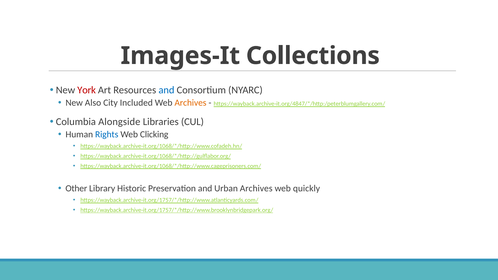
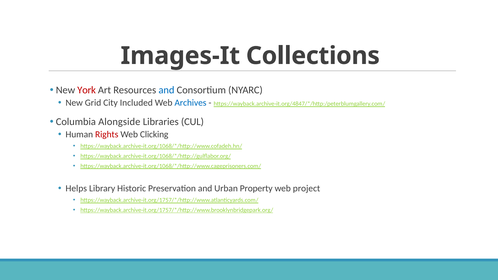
Also: Also -> Grid
Archives at (190, 103) colour: orange -> blue
Rights colour: blue -> red
Other: Other -> Helps
Urban Archives: Archives -> Property
quickly: quickly -> project
